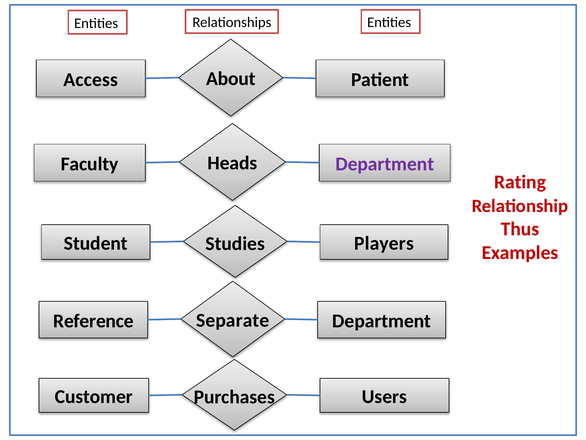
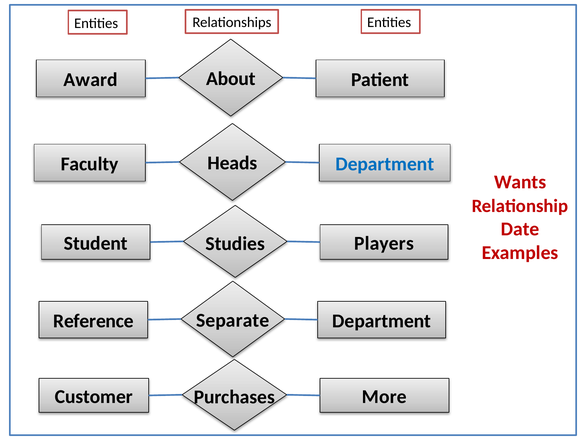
Access: Access -> Award
Department at (385, 164) colour: purple -> blue
Rating: Rating -> Wants
Thus: Thus -> Date
Users: Users -> More
